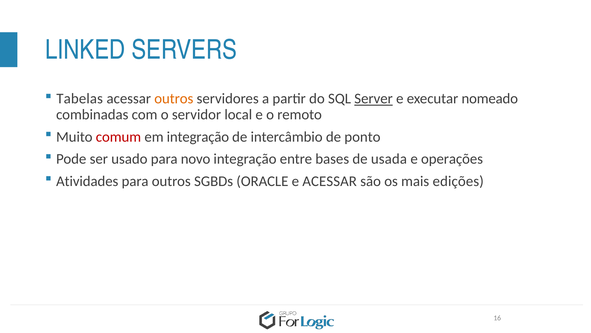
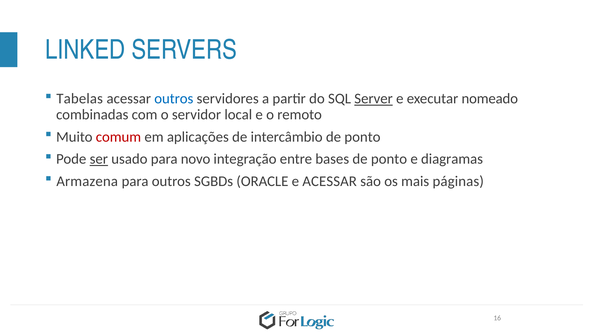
outros at (174, 99) colour: orange -> blue
em integração: integração -> aplicações
ser underline: none -> present
bases de usada: usada -> ponto
operações: operações -> diagramas
Atividades: Atividades -> Armazena
edições: edições -> páginas
